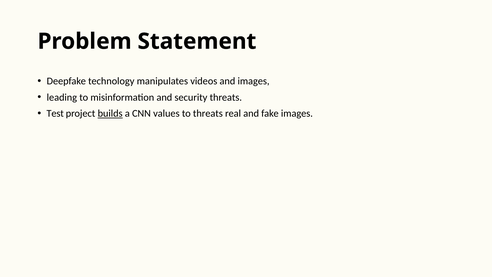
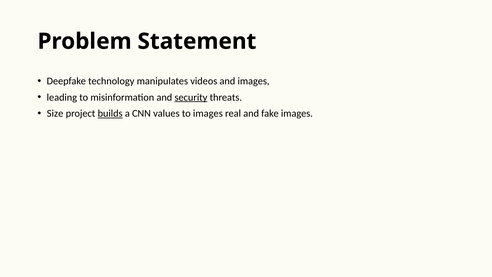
security underline: none -> present
Test: Test -> Size
to threats: threats -> images
